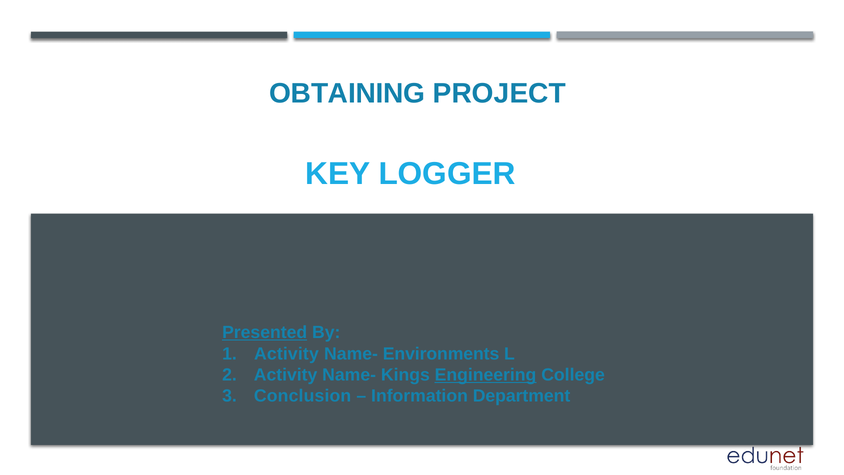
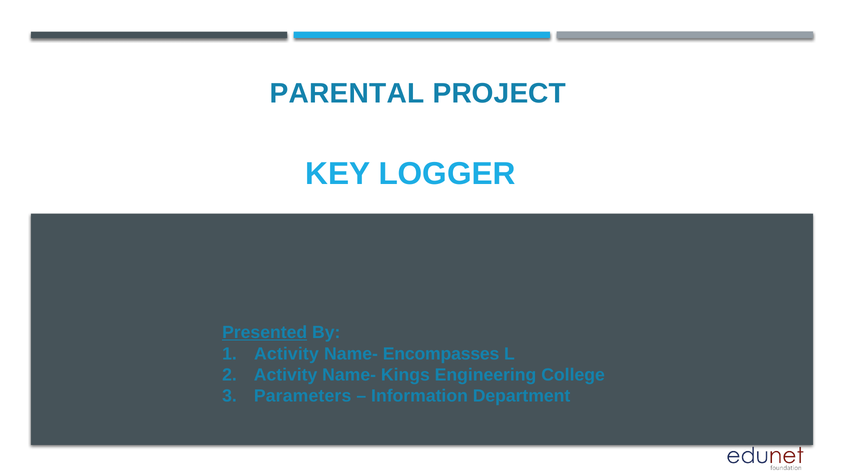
OBTAINING: OBTAINING -> PARENTAL
Environments: Environments -> Encompasses
Engineering underline: present -> none
Conclusion: Conclusion -> Parameters
